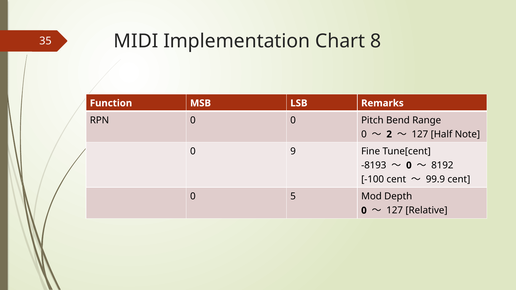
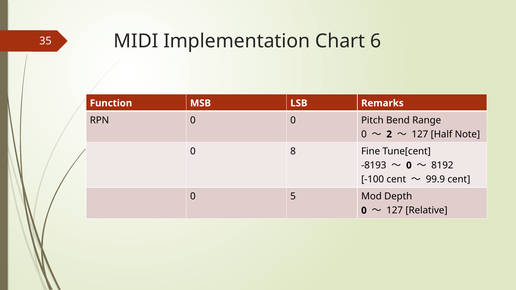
8: 8 -> 6
9: 9 -> 8
